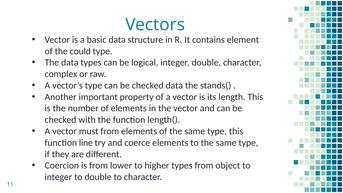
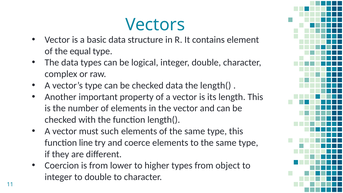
could: could -> equal
the stands(: stands( -> length(
must from: from -> such
